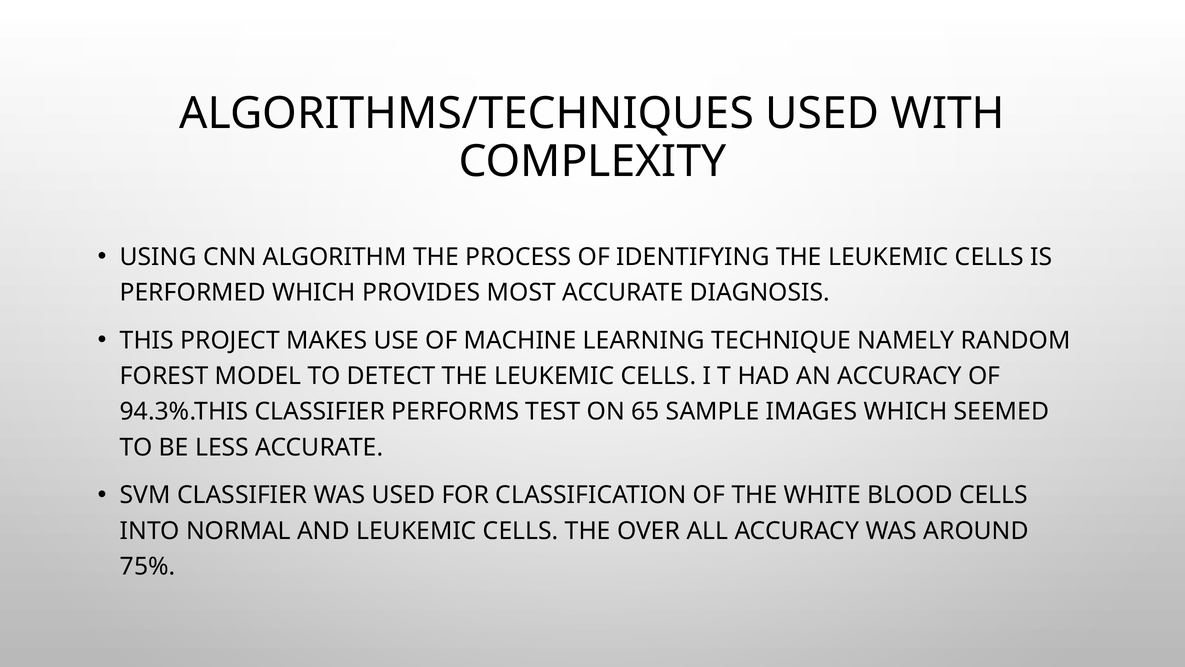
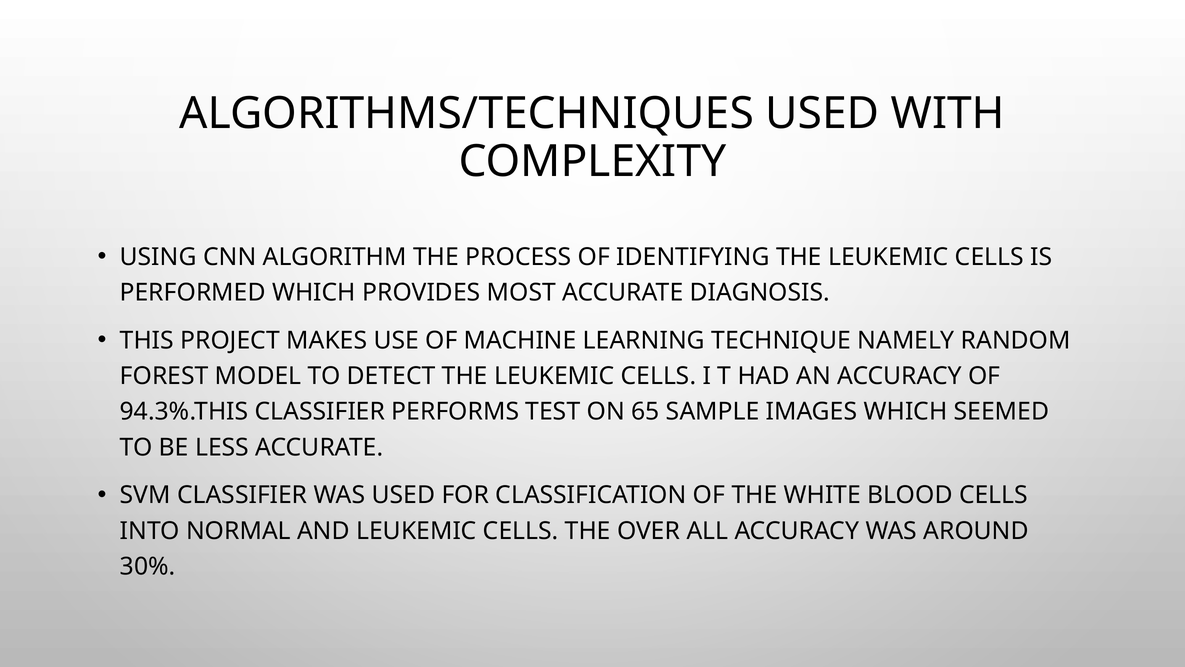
75%: 75% -> 30%
